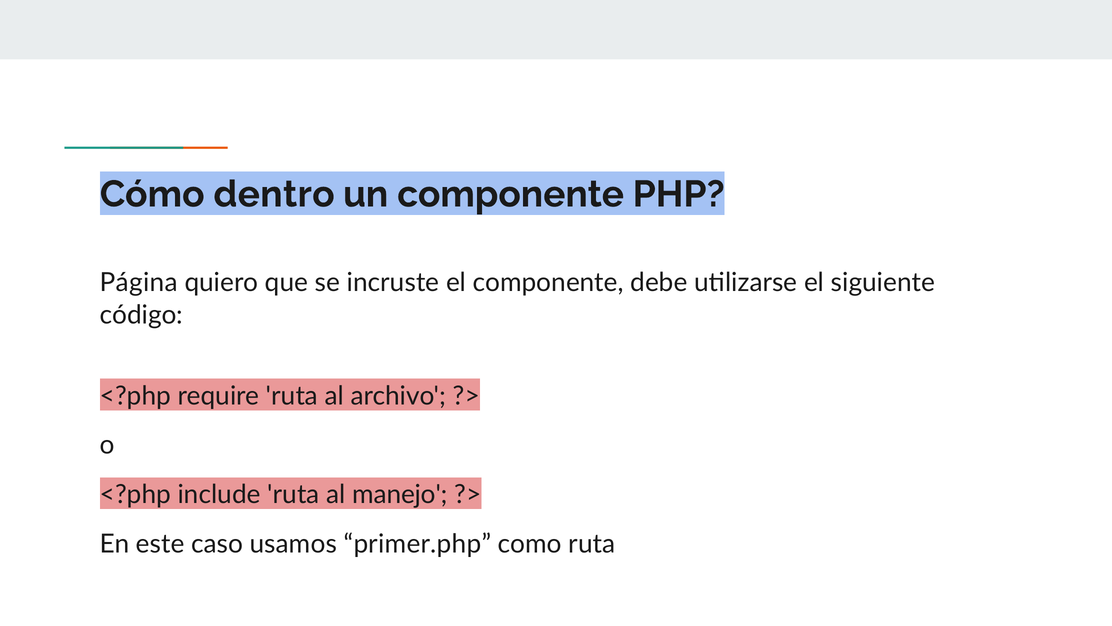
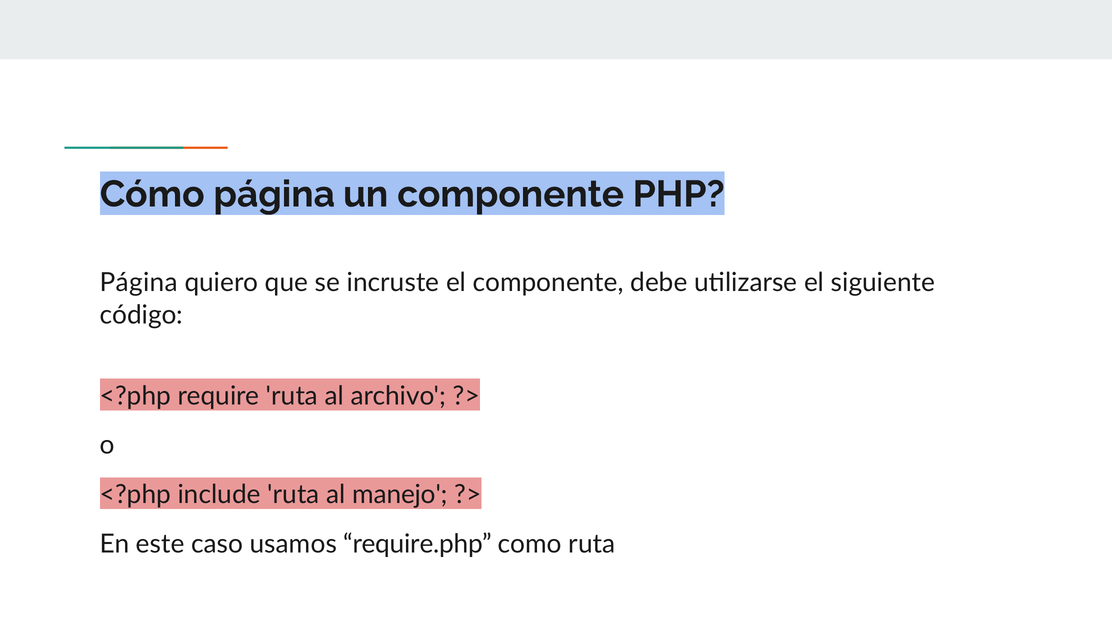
Cómo dentro: dentro -> página
primer.php: primer.php -> require.php
